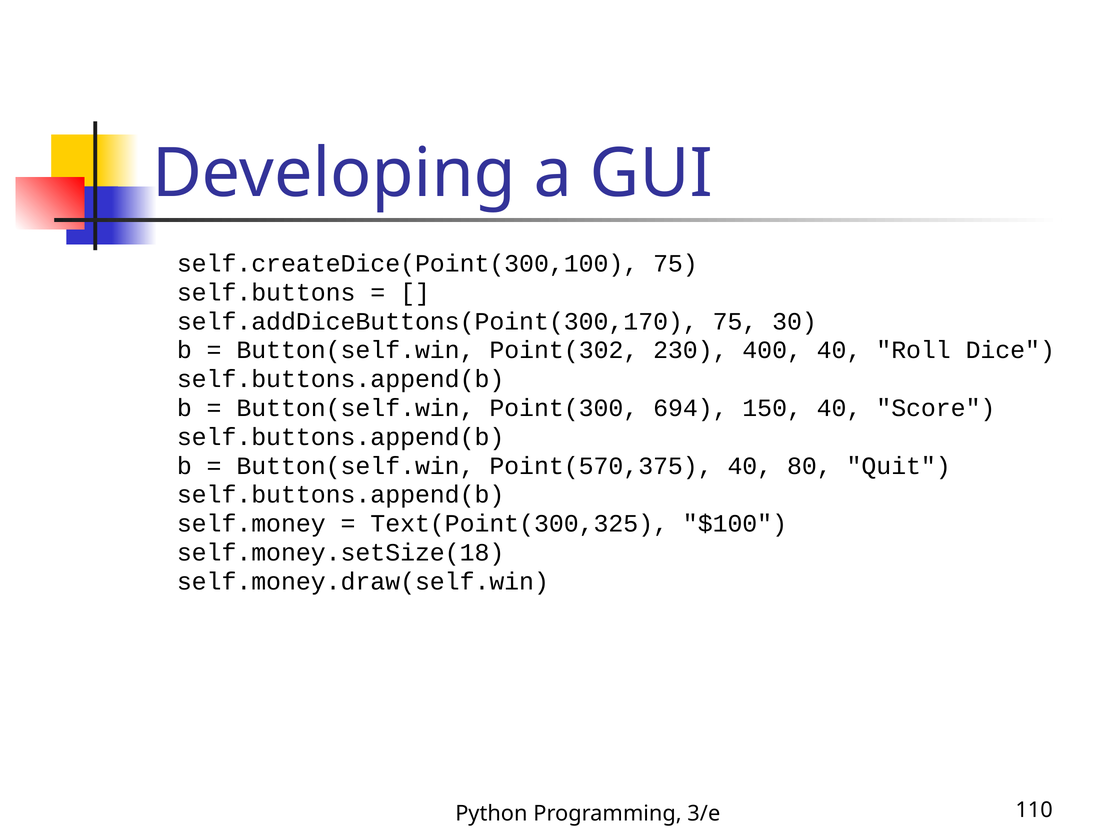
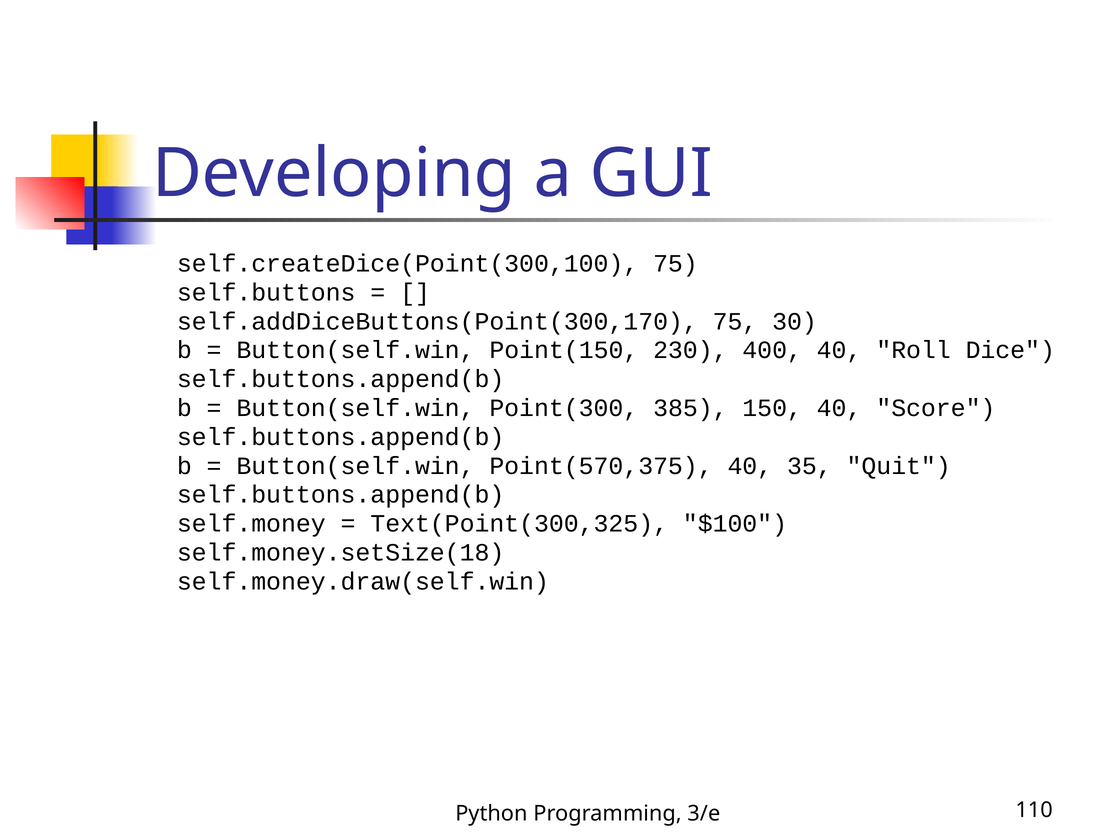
Point(302: Point(302 -> Point(150
694: 694 -> 385
80: 80 -> 35
